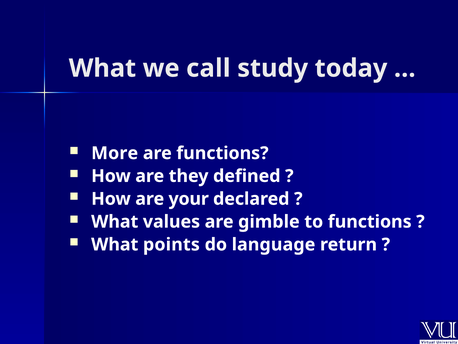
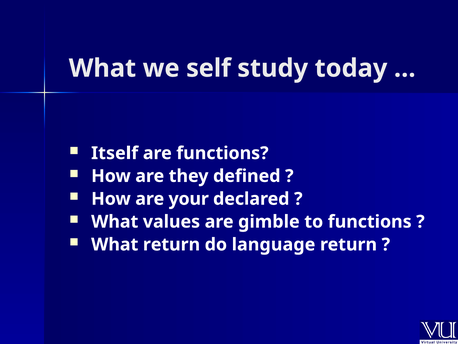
call: call -> self
More: More -> Itself
What points: points -> return
